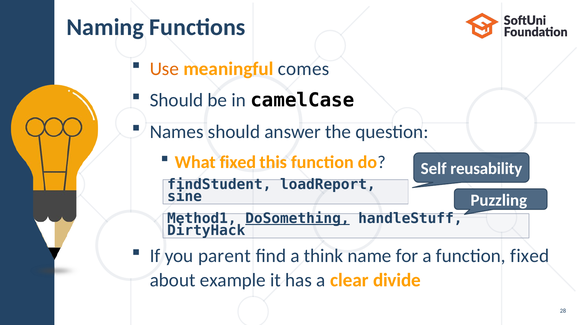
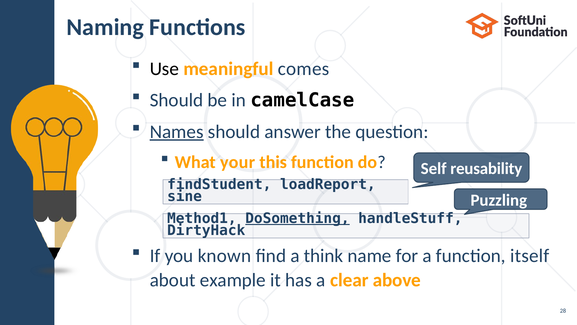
Use colour: orange -> black
Names underline: none -> present
What fixed: fixed -> your
parent: parent -> known
function fixed: fixed -> itself
divide: divide -> above
